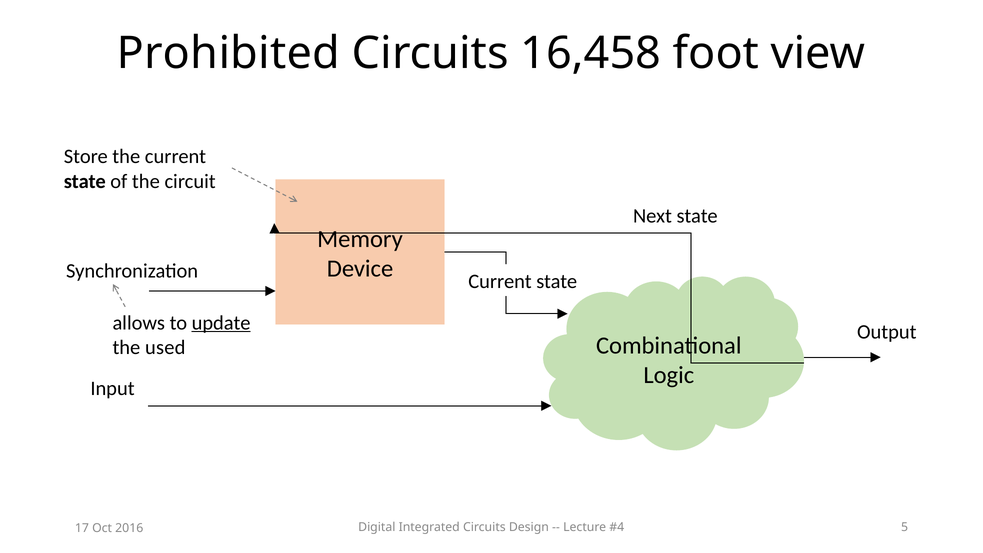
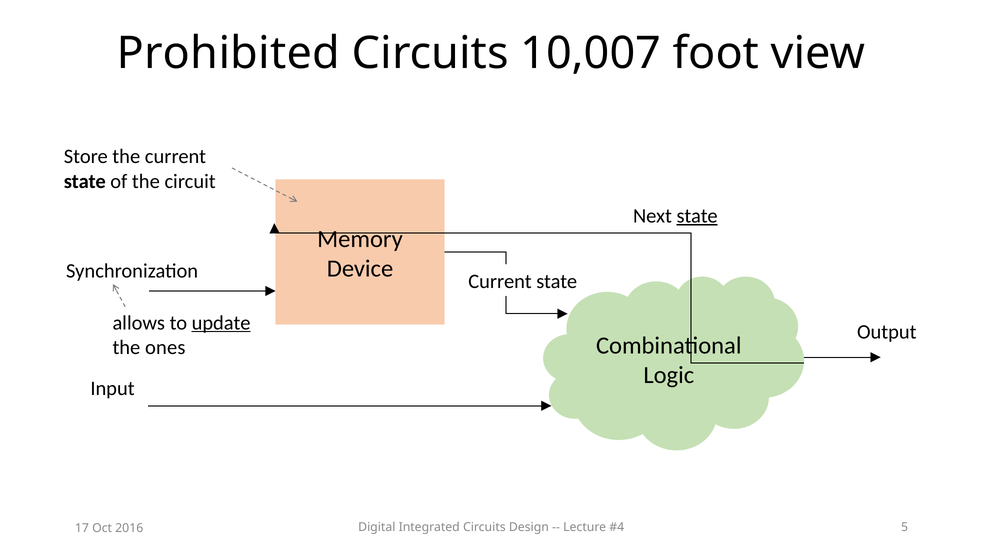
16,458: 16,458 -> 10,007
state at (697, 216) underline: none -> present
used: used -> ones
